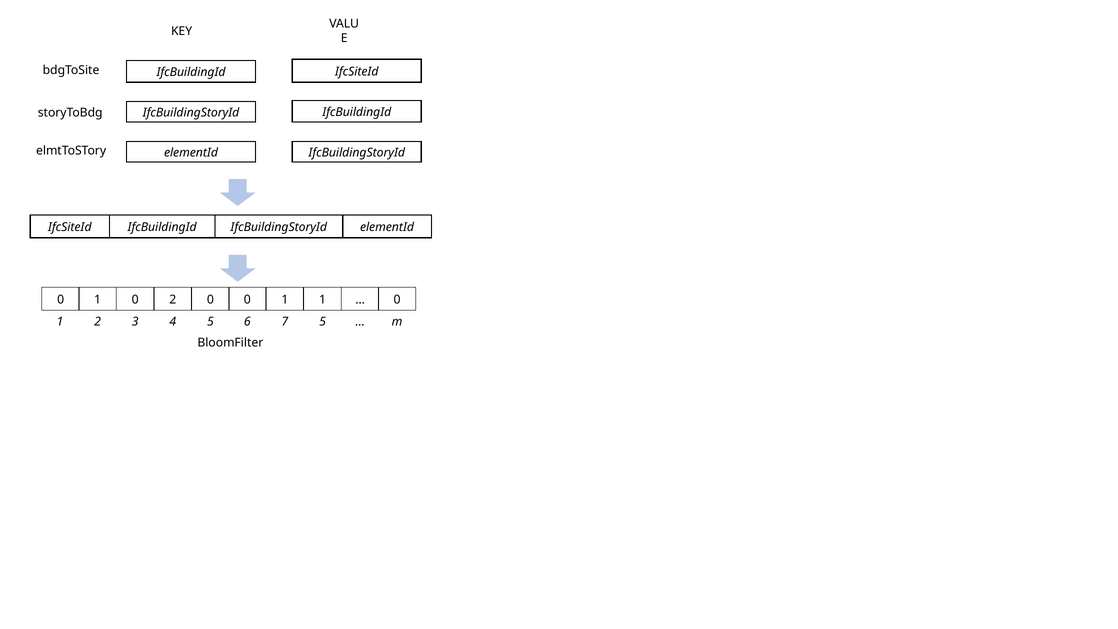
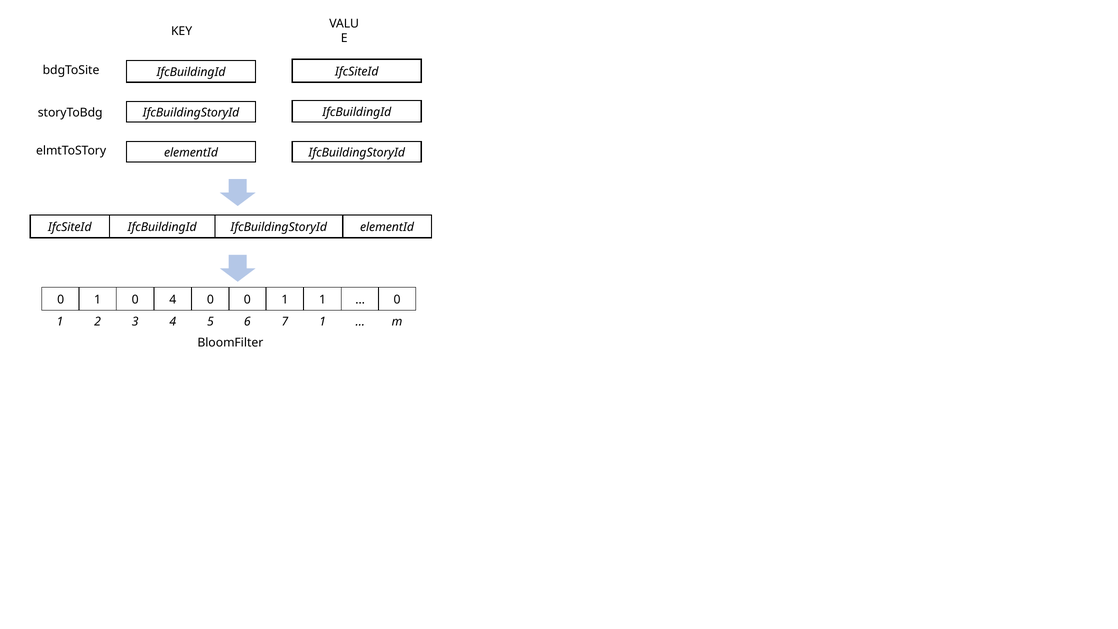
0 2: 2 -> 4
7 5: 5 -> 1
